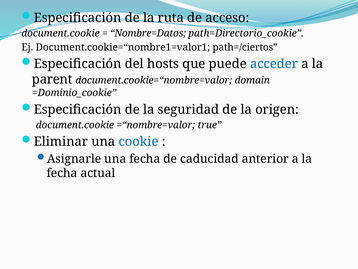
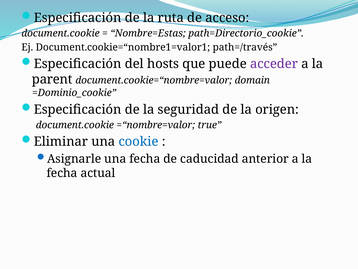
Nombre=Datos: Nombre=Datos -> Nombre=Estas
path=/ciertos: path=/ciertos -> path=/través
acceder colour: blue -> purple
